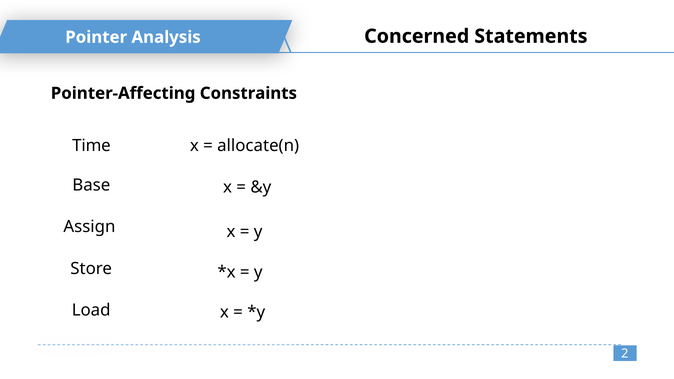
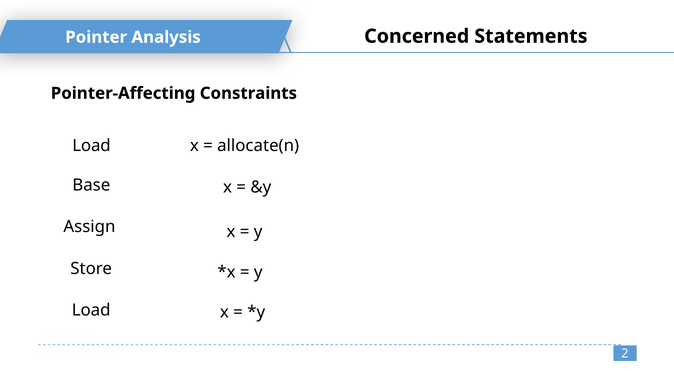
Time at (91, 146): Time -> Load
